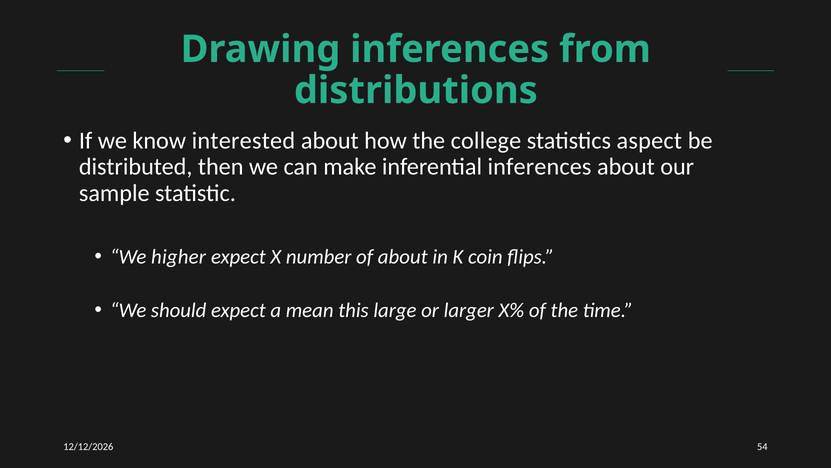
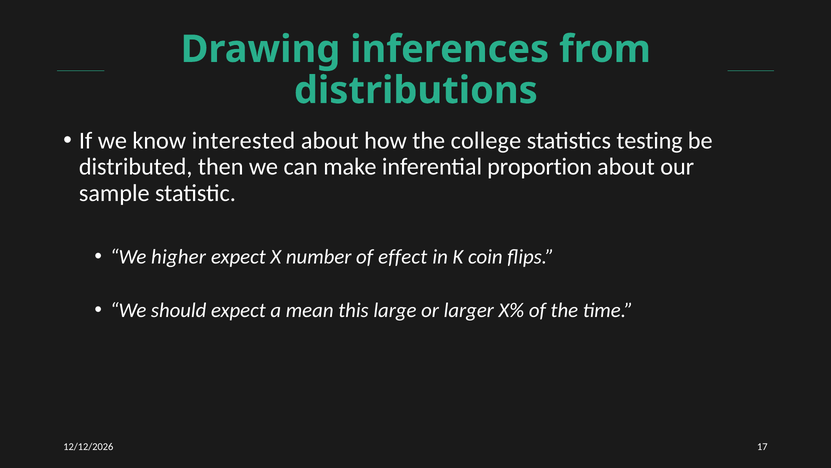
aspect: aspect -> testing
inferential inferences: inferences -> proportion
of about: about -> effect
54: 54 -> 17
